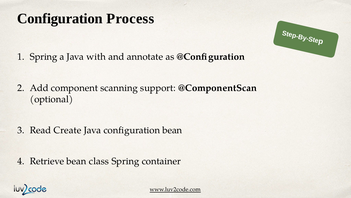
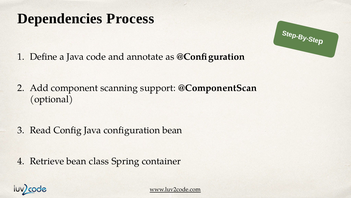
Configuration at (60, 18): Configuration -> Dependencies
Spring at (44, 57): Spring -> Define
with: with -> code
Create: Create -> Config
